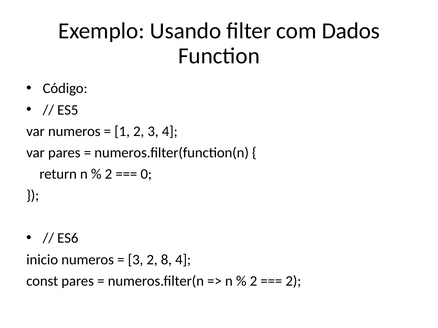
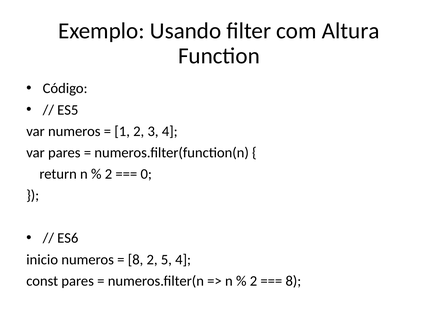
Dados: Dados -> Altura
3 at (136, 260): 3 -> 8
8: 8 -> 5
2 at (293, 281): 2 -> 8
